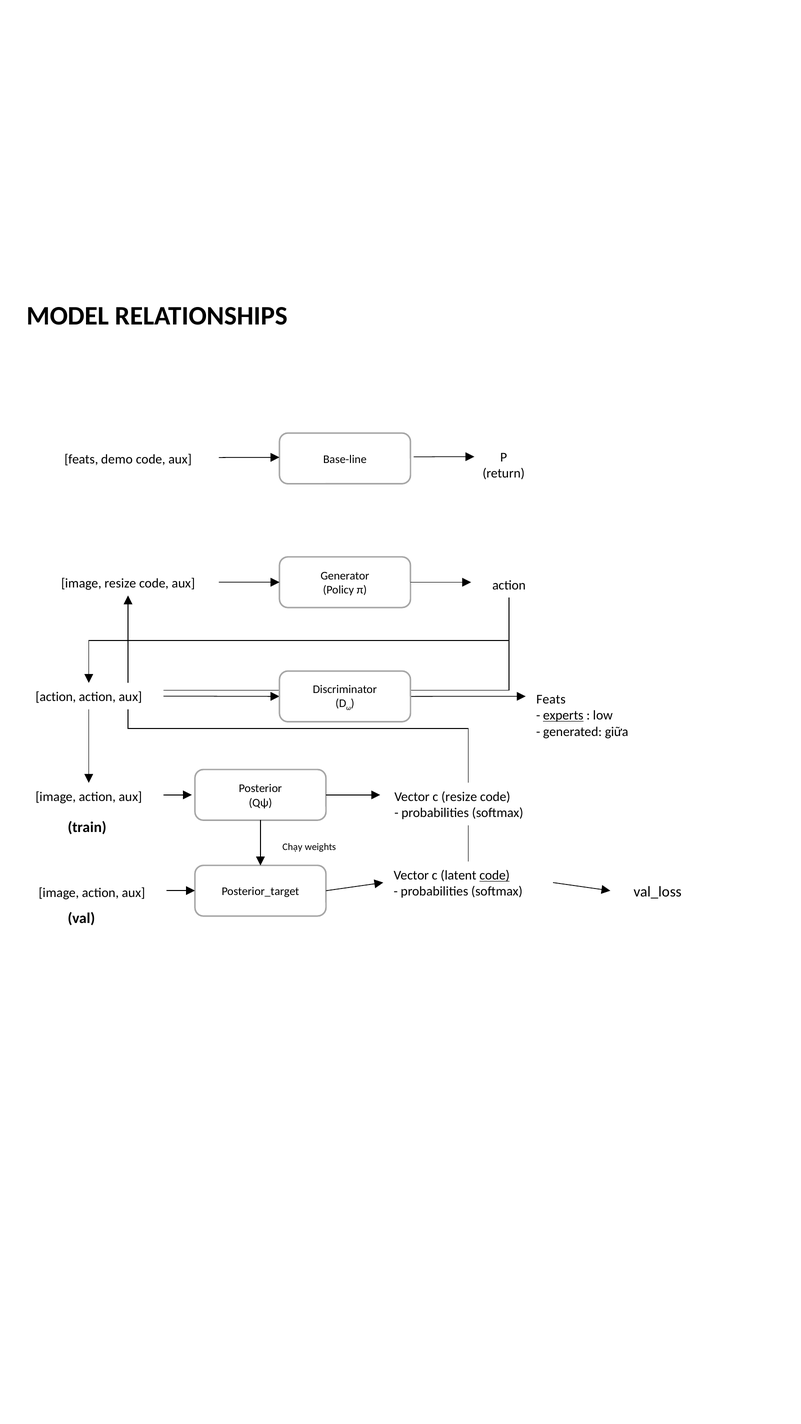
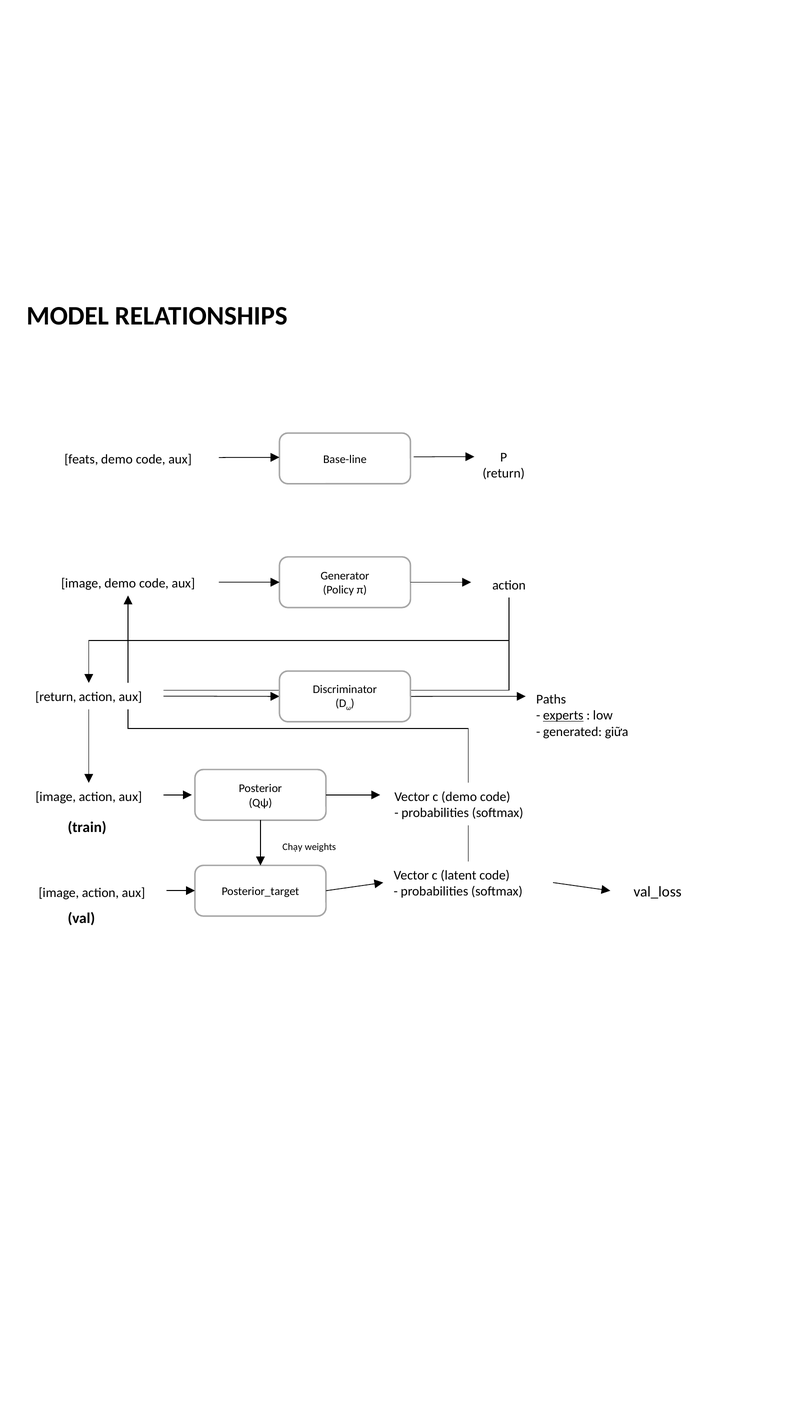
image resize: resize -> demo
action at (56, 697): action -> return
Feats at (551, 700): Feats -> Paths
c resize: resize -> demo
code at (495, 875) underline: present -> none
